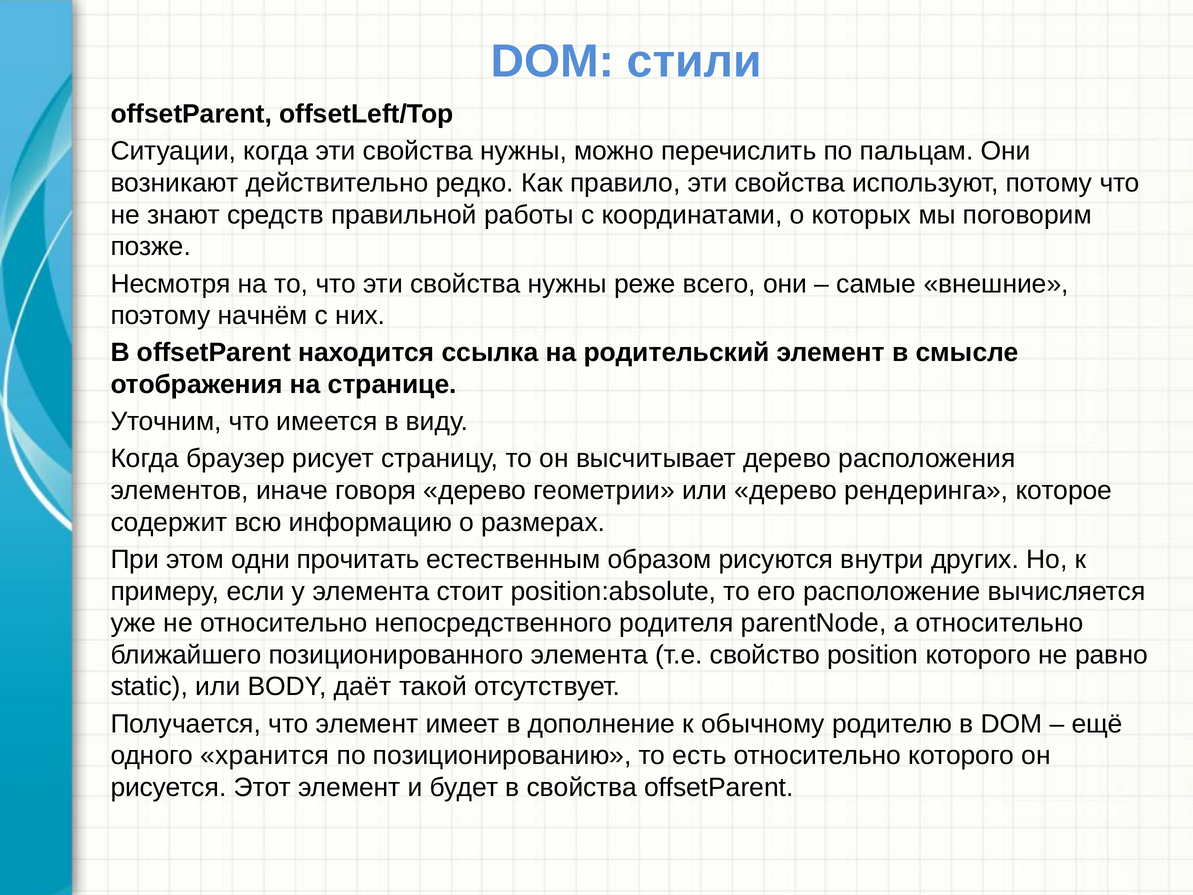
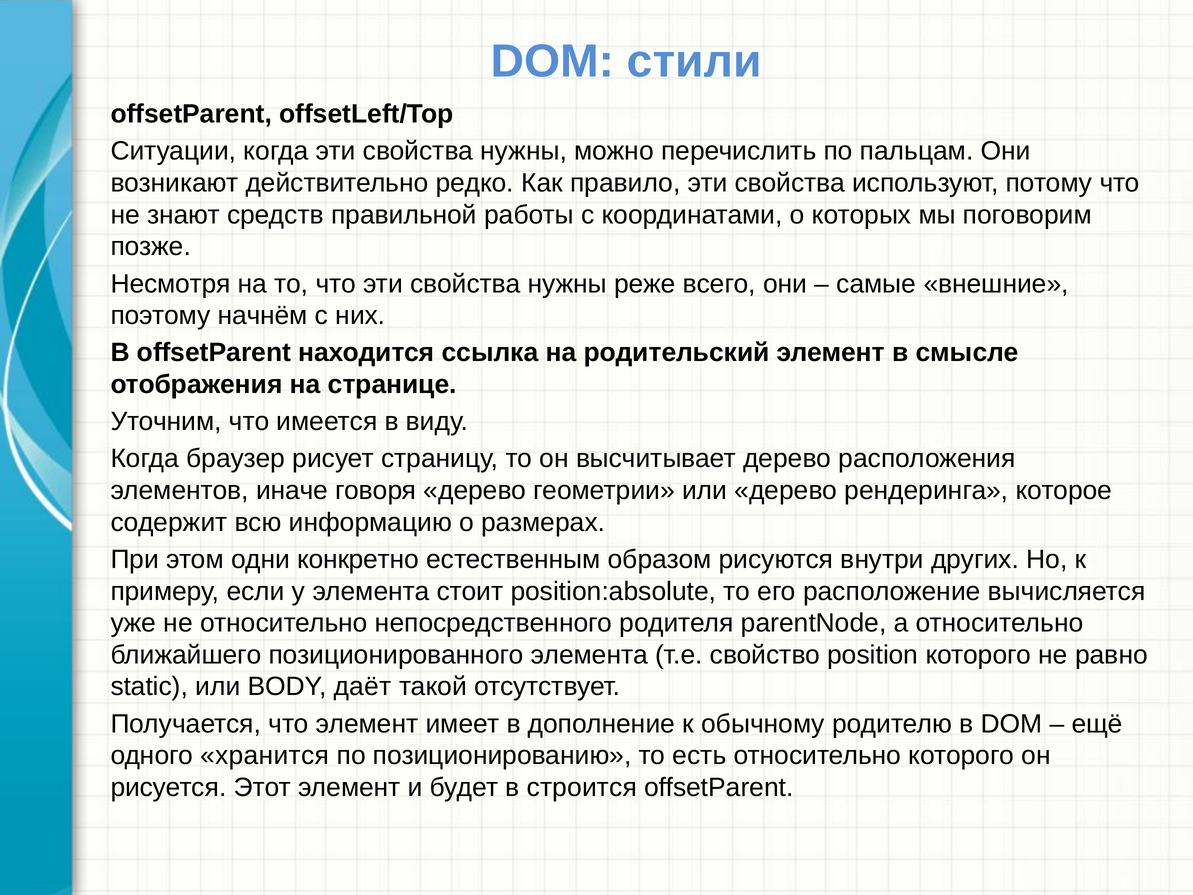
прочитать: прочитать -> конкретно
в свойства: свойства -> строится
